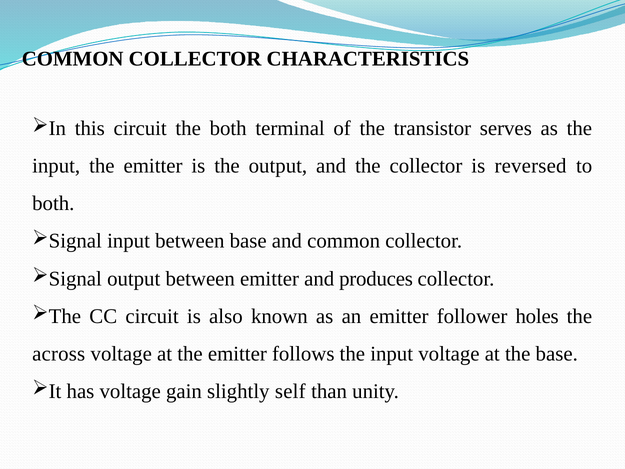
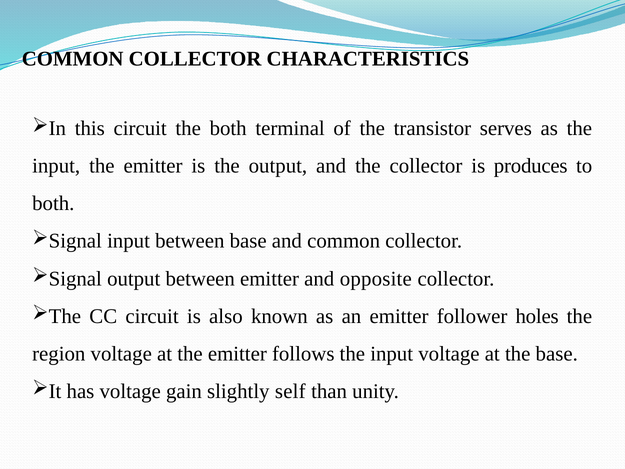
reversed: reversed -> produces
produces: produces -> opposite
across: across -> region
